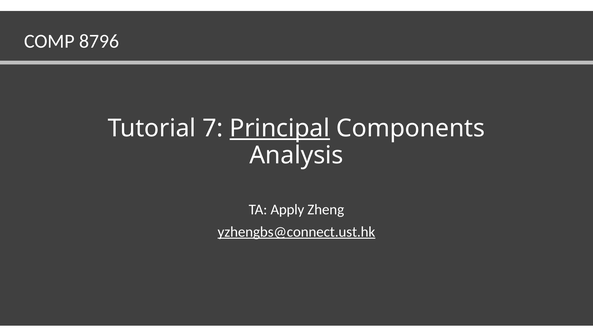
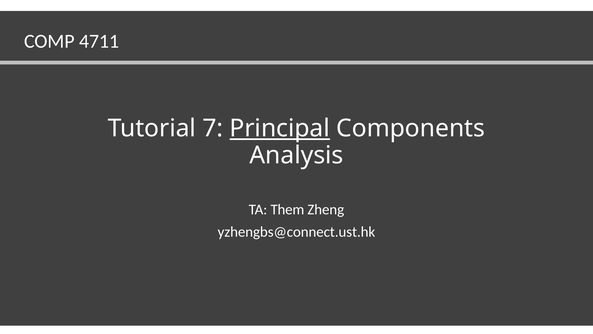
8796: 8796 -> 4711
Apply: Apply -> Them
yzhengbs@connect.ust.hk underline: present -> none
